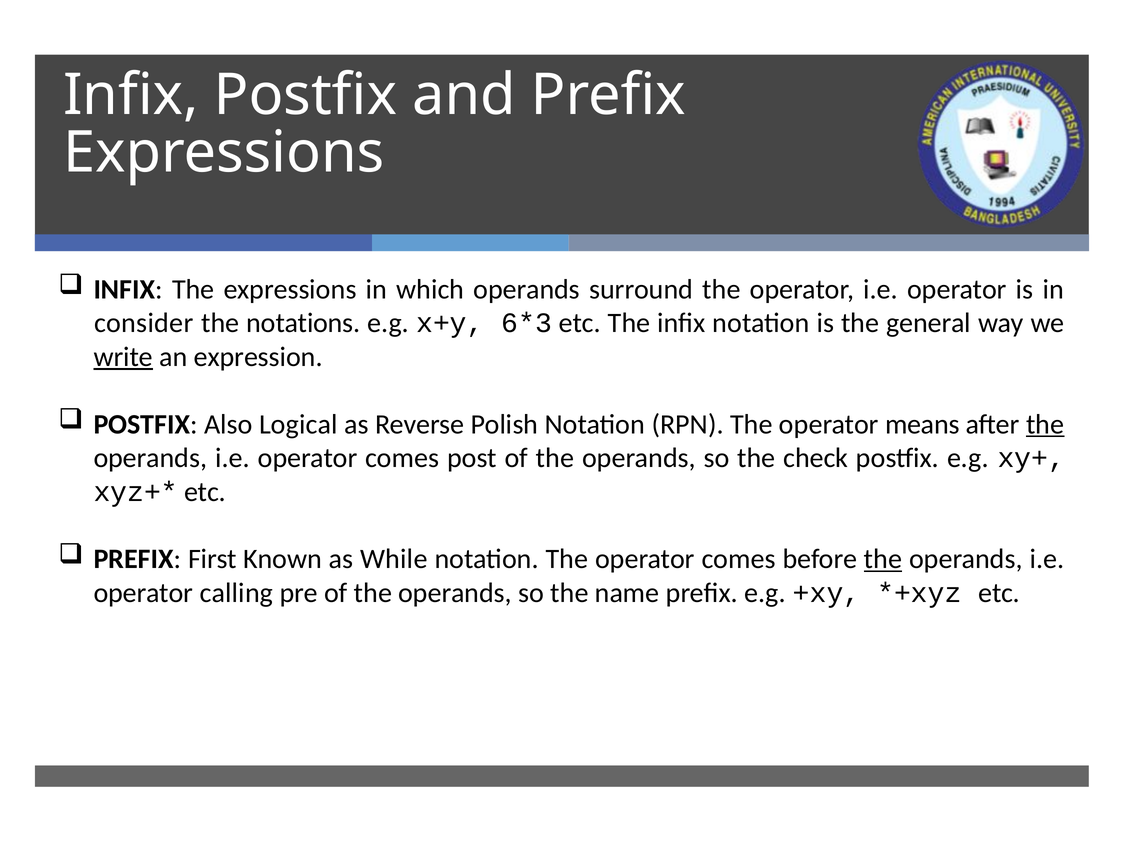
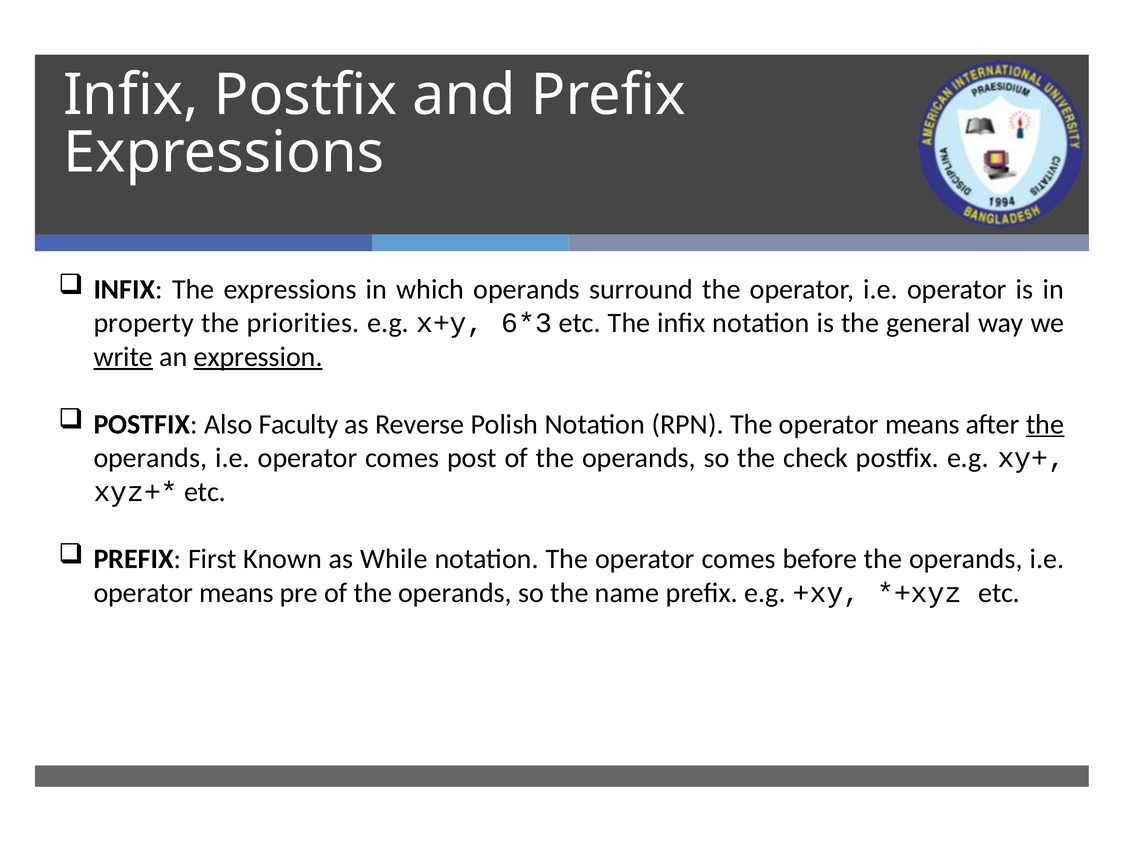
consider: consider -> property
notations: notations -> priorities
expression underline: none -> present
Logical: Logical -> Faculty
the at (883, 559) underline: present -> none
calling at (236, 593): calling -> means
